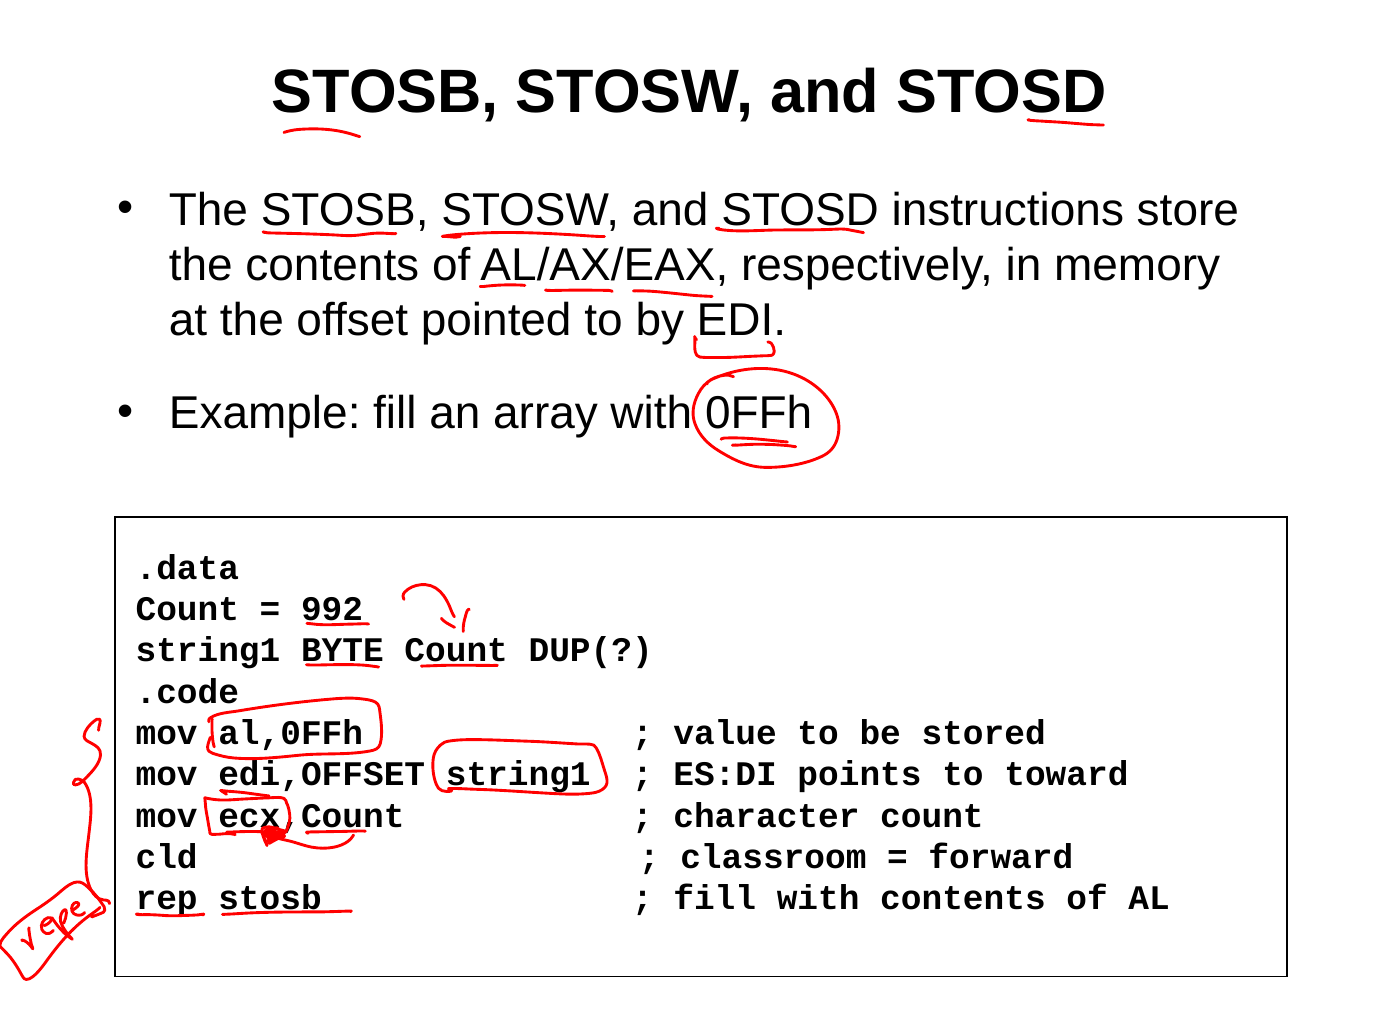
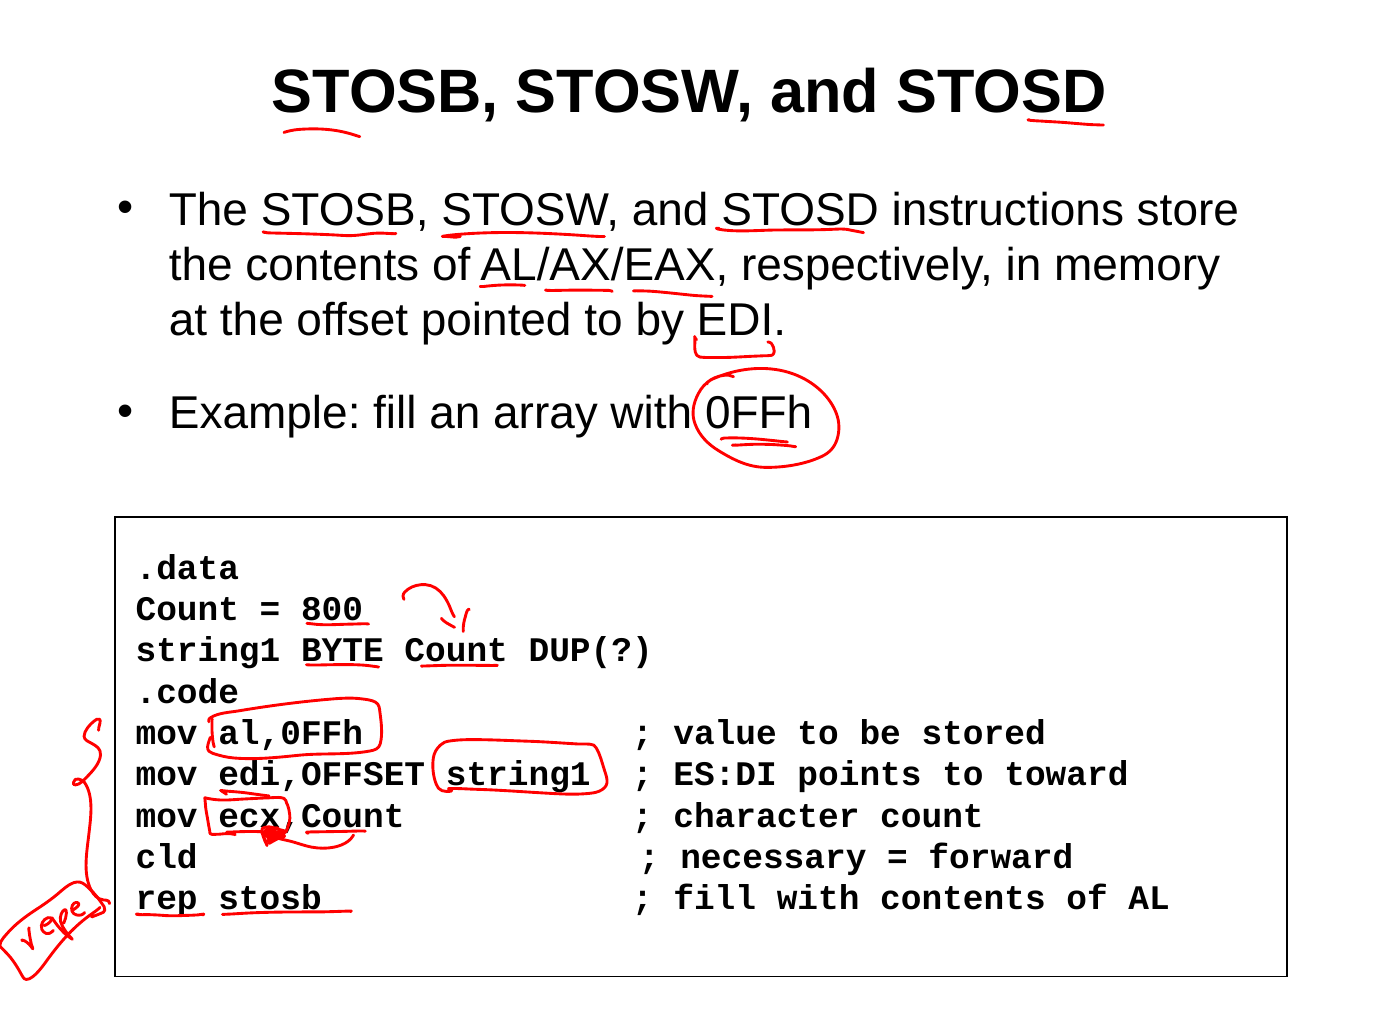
992: 992 -> 800
classroom: classroom -> necessary
